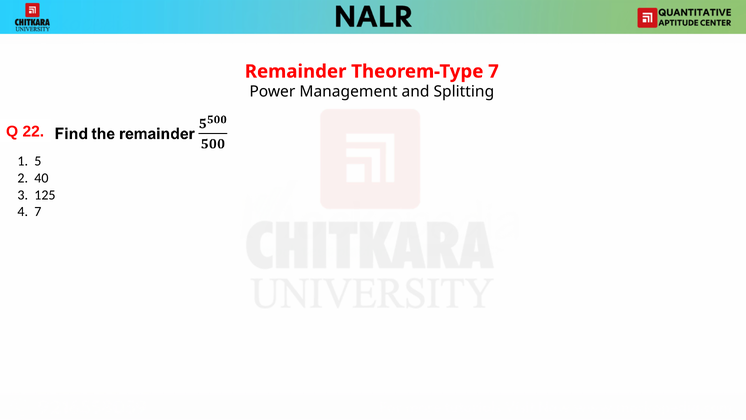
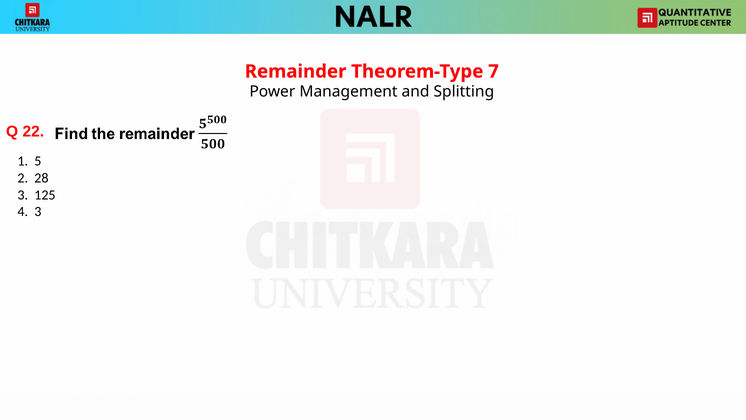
40: 40 -> 28
4 7: 7 -> 3
